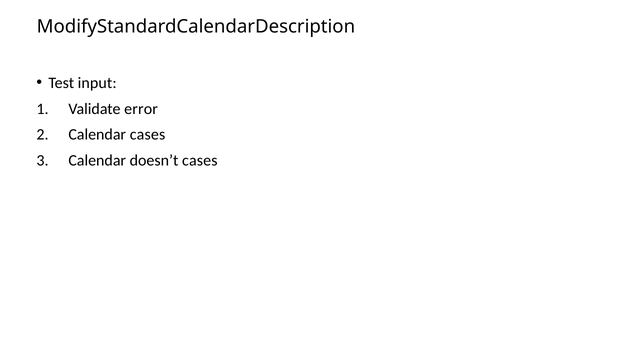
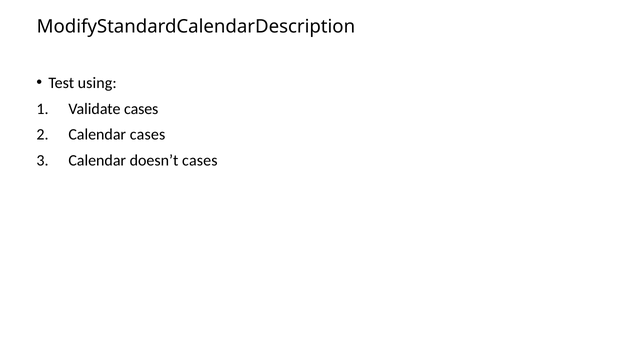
input: input -> using
Validate error: error -> cases
